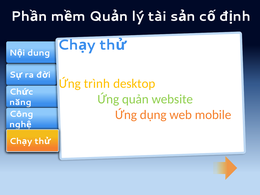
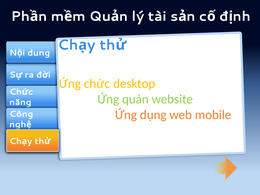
trình: trình -> chức
